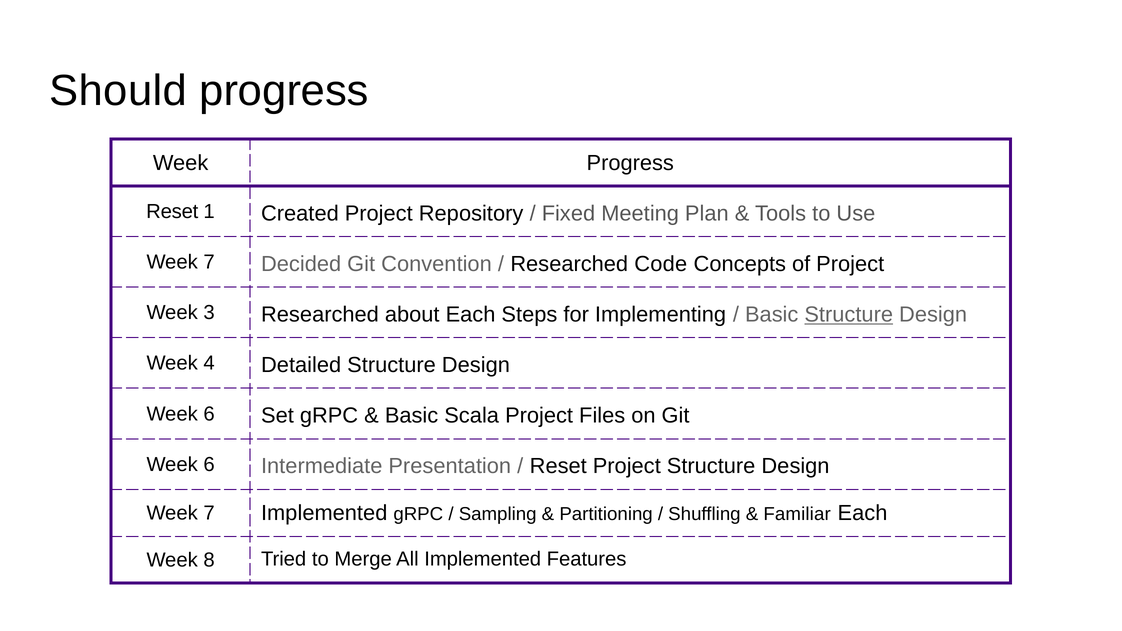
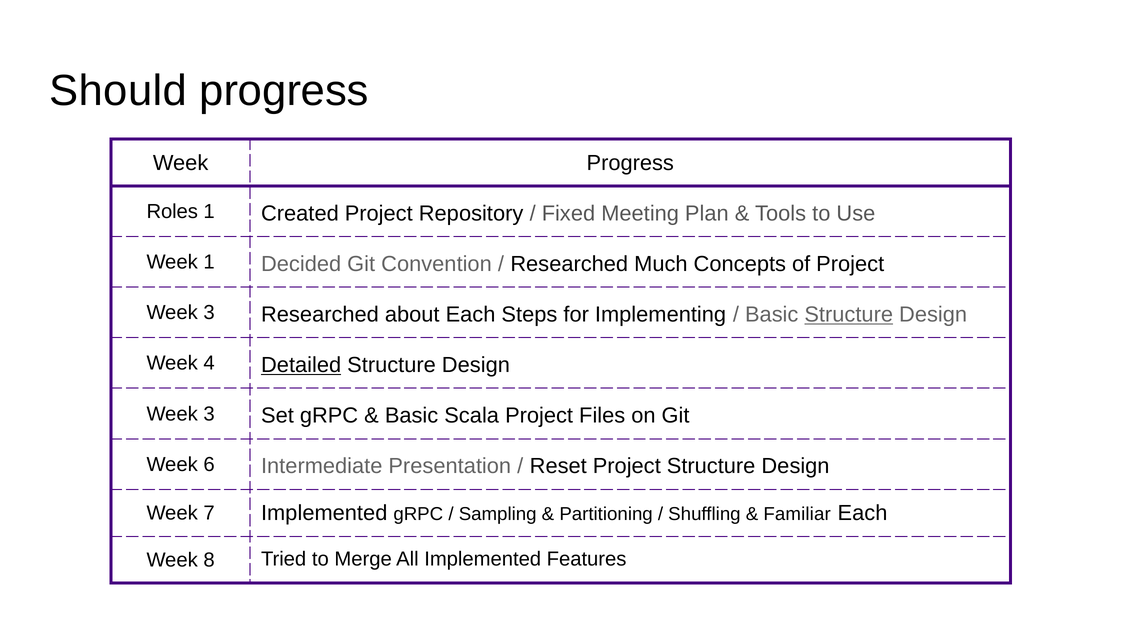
Reset at (172, 212): Reset -> Roles
7 at (209, 262): 7 -> 1
Code: Code -> Much
Detailed underline: none -> present
6 at (209, 414): 6 -> 3
